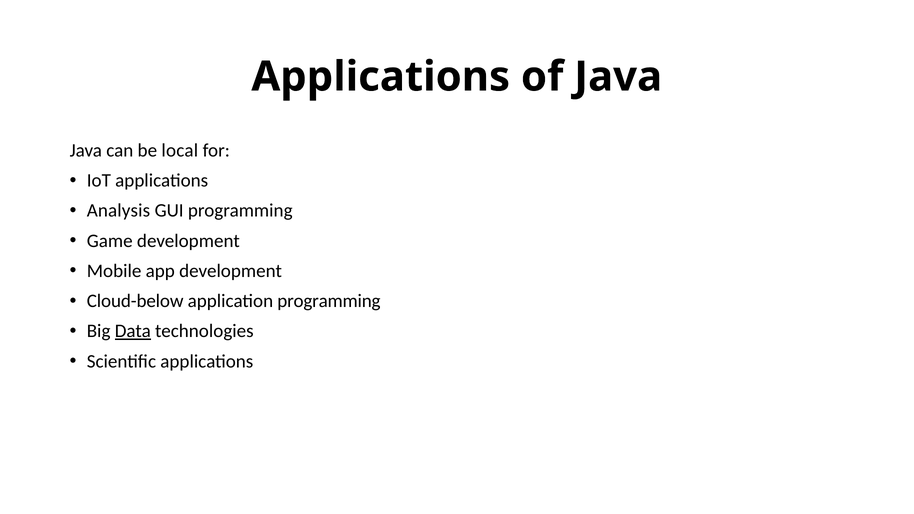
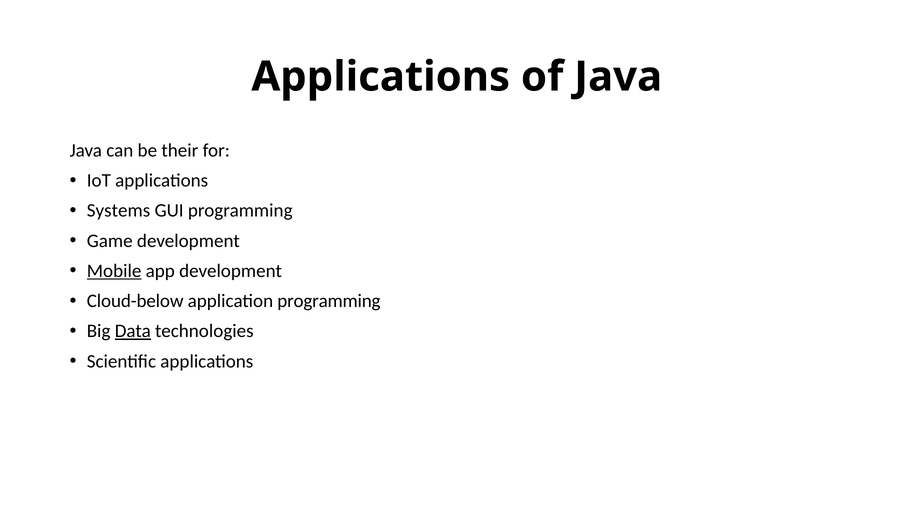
local: local -> their
Analysis: Analysis -> Systems
Mobile underline: none -> present
